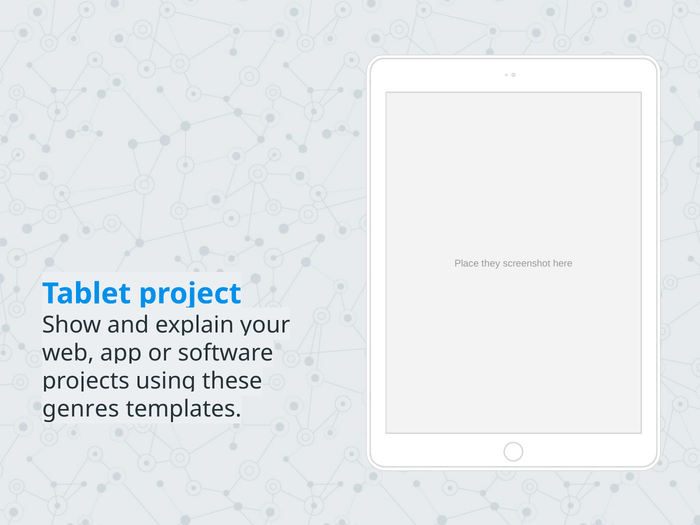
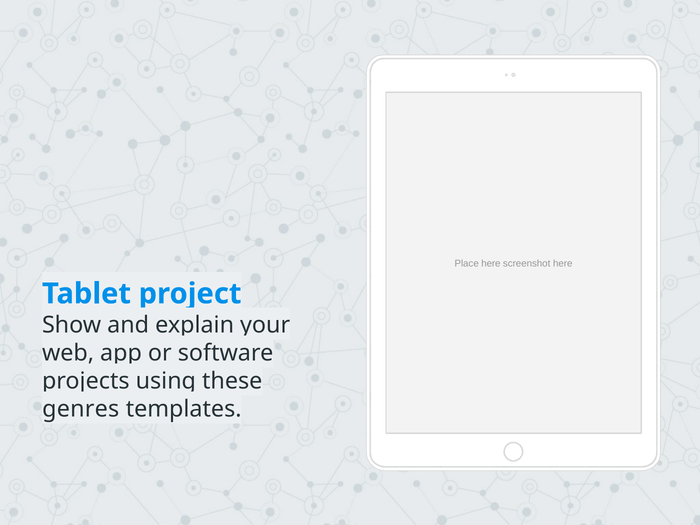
Place they: they -> here
